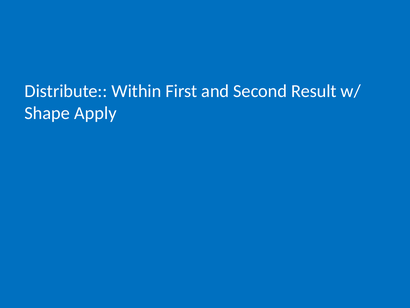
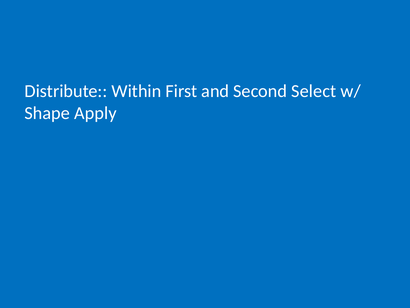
Result: Result -> Select
